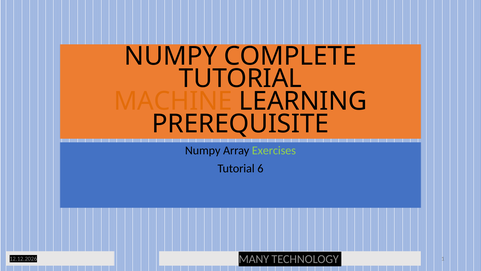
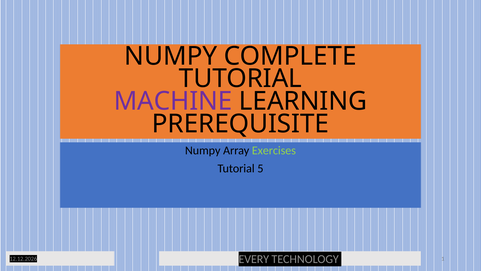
MACHINE colour: orange -> purple
6: 6 -> 5
MANY: MANY -> EVERY
